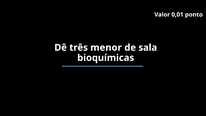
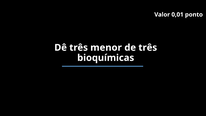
de sala: sala -> três
